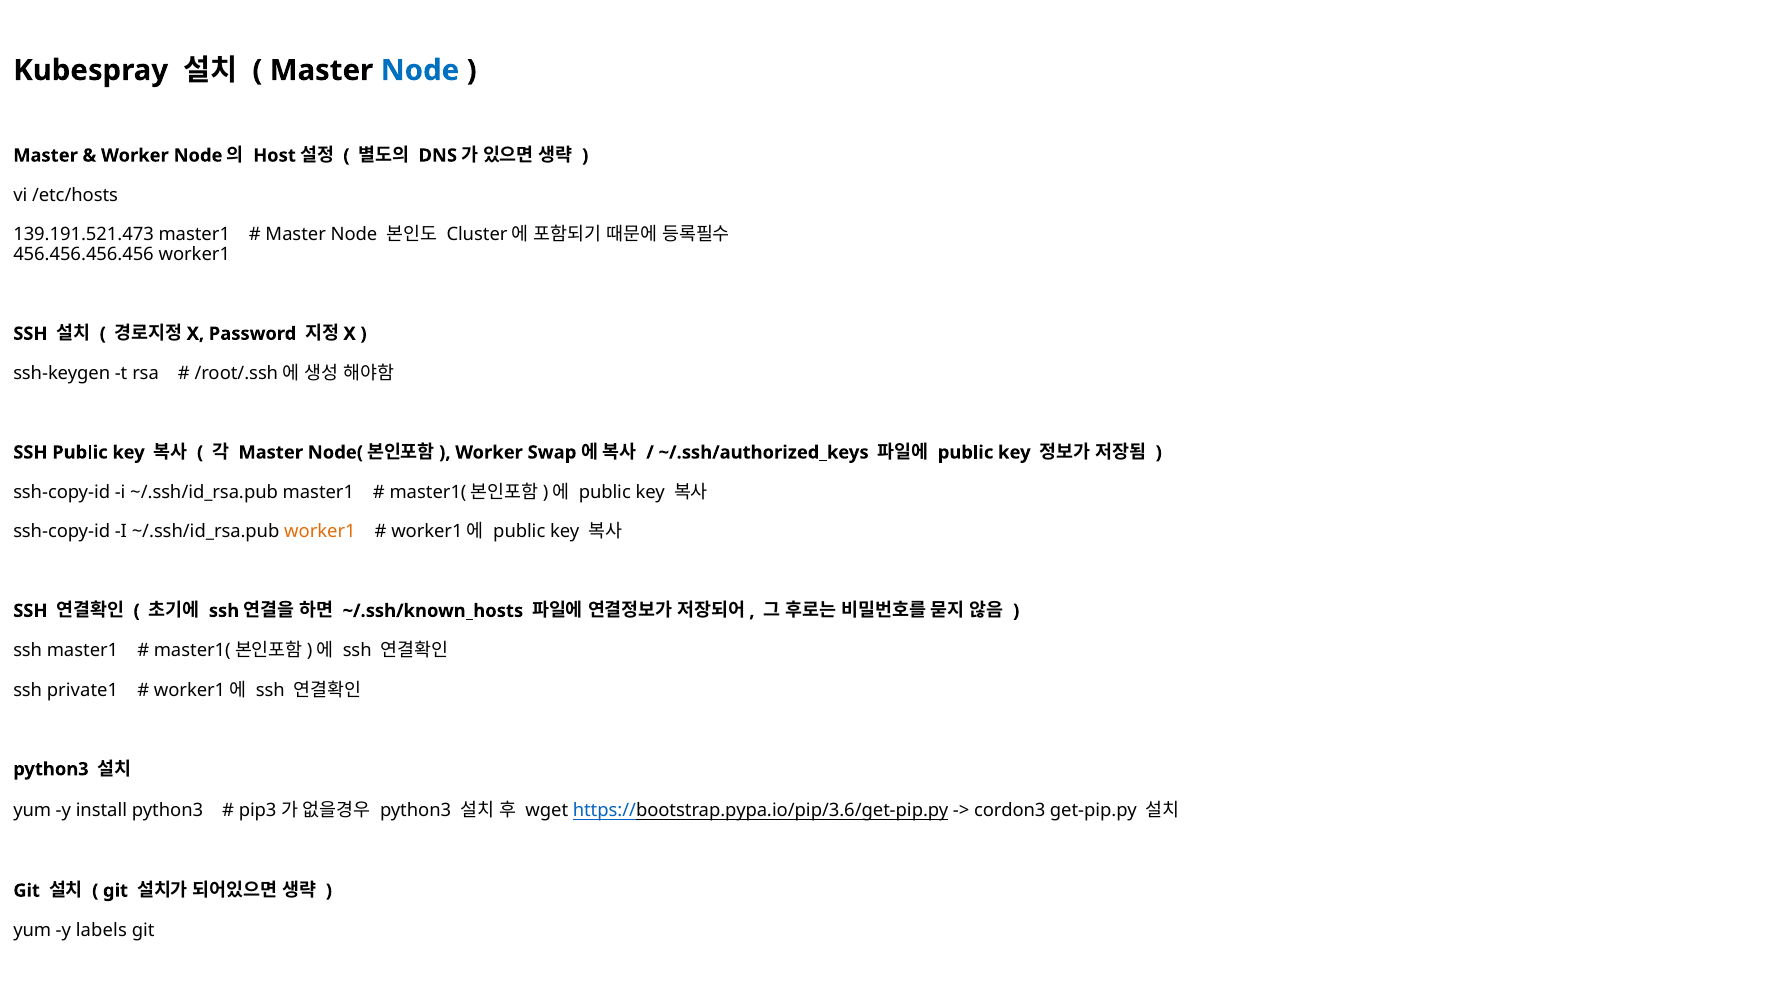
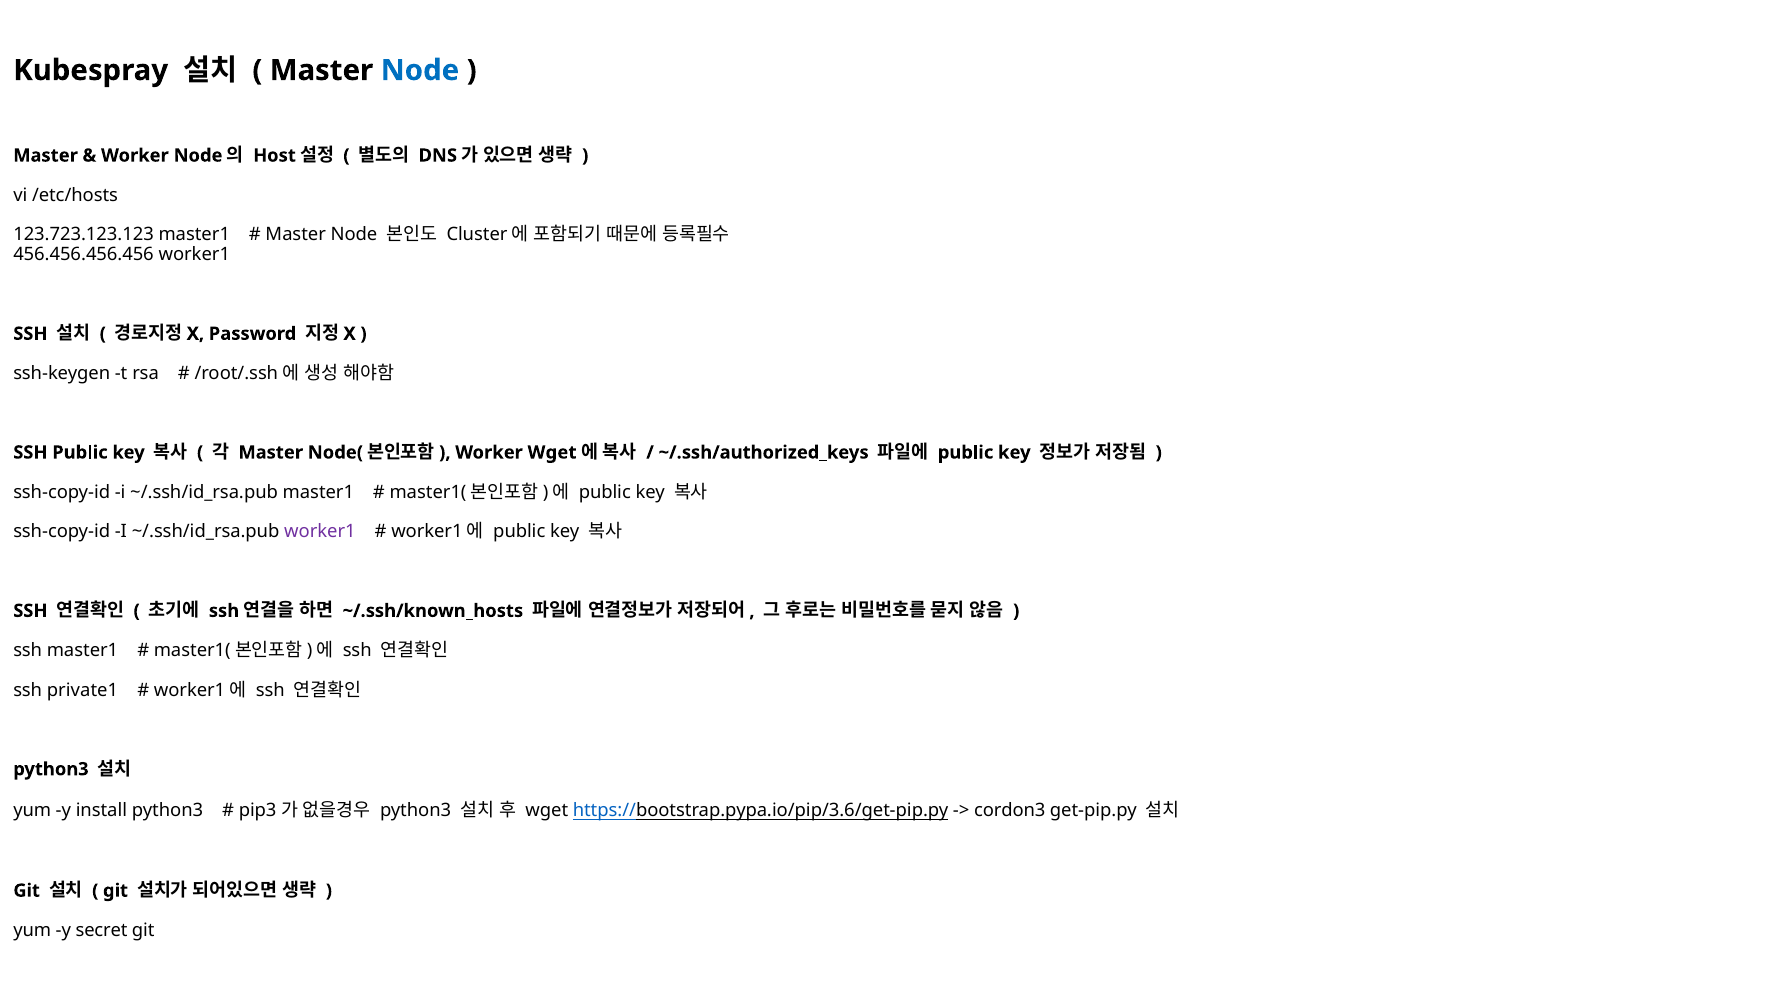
139.191.521.473: 139.191.521.473 -> 123.723.123.123
Worker Swap: Swap -> Wget
worker1 at (320, 532) colour: orange -> purple
labels: labels -> secret
